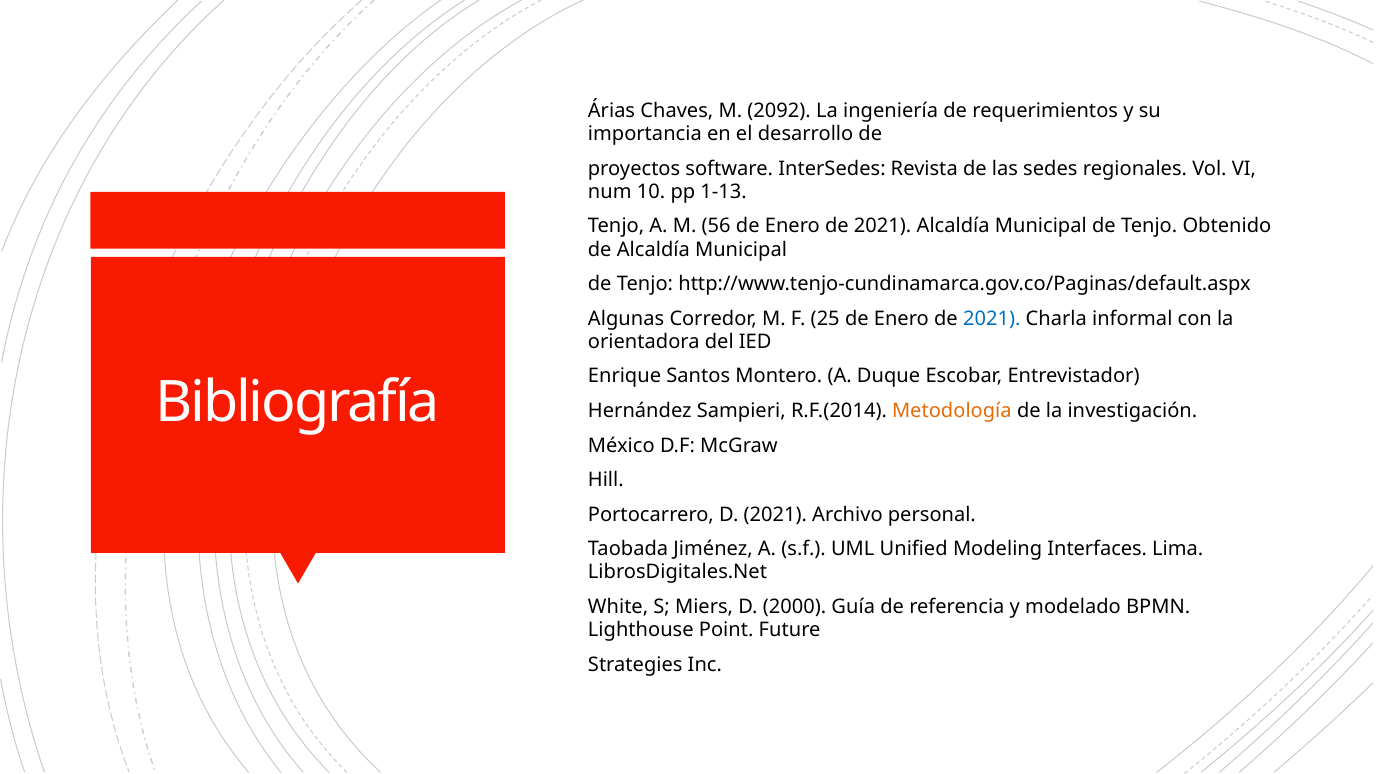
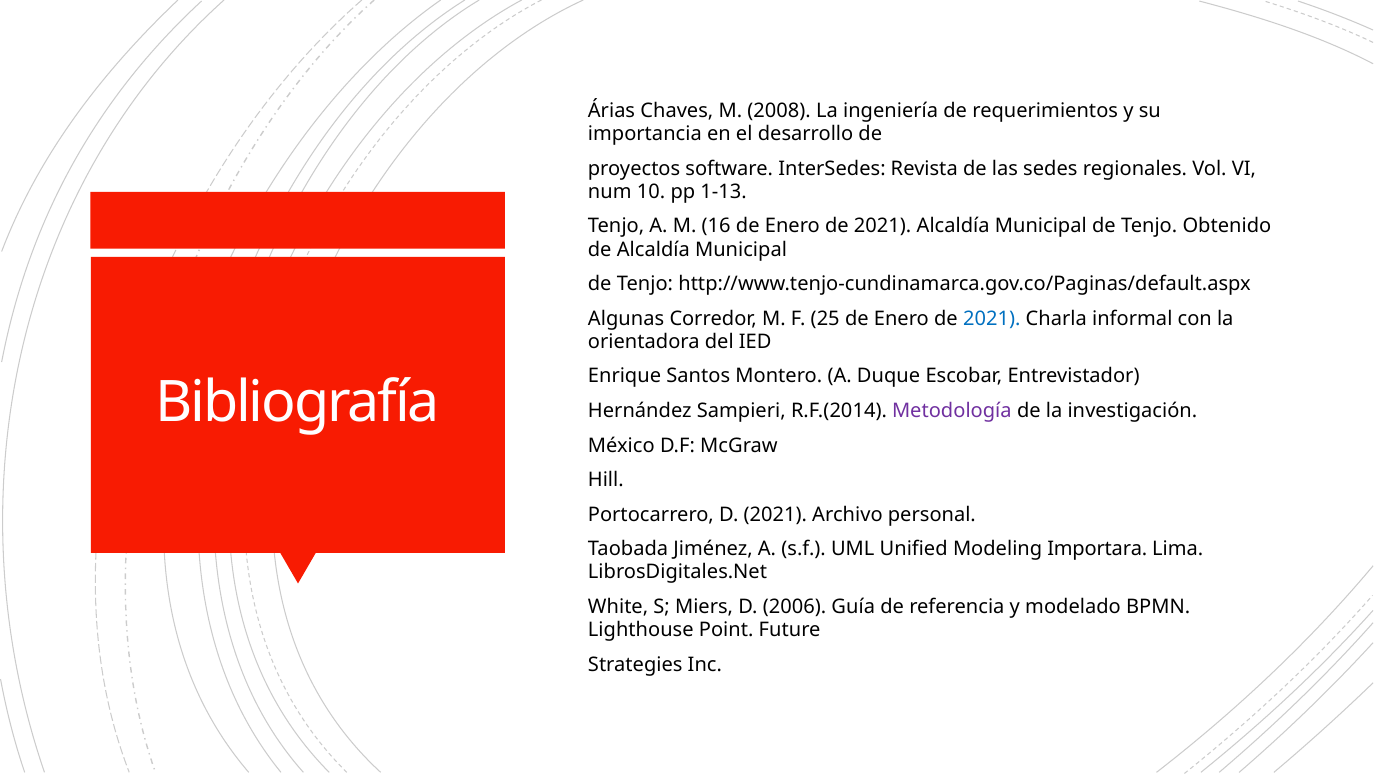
2092: 2092 -> 2008
56: 56 -> 16
Metodología colour: orange -> purple
Interfaces: Interfaces -> Importara
2000: 2000 -> 2006
